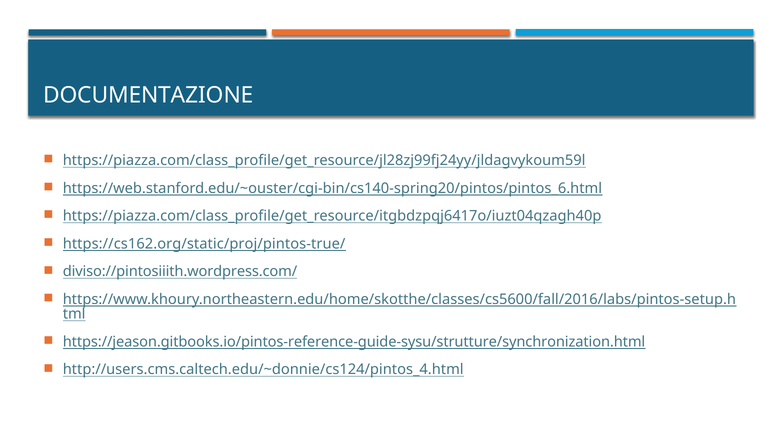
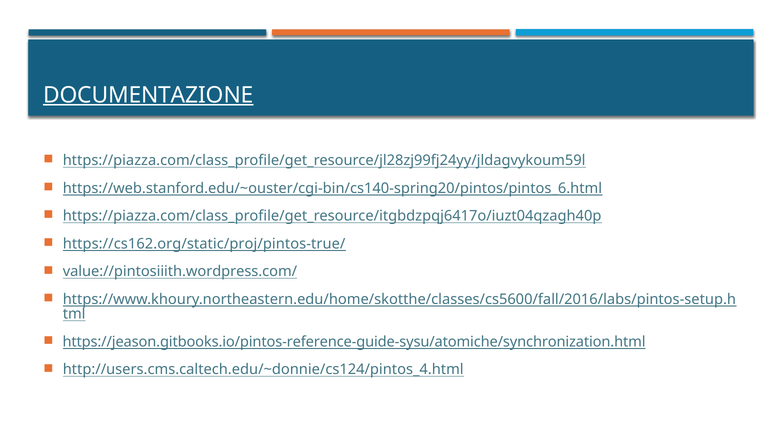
DOCUMENTAZIONE underline: none -> present
diviso://pintosiiith.wordpress.com/: diviso://pintosiiith.wordpress.com/ -> value://pintosiiith.wordpress.com/
https://jeason.gitbooks.io/pintos-reference-guide-sysu/strutture/synchronization.html: https://jeason.gitbooks.io/pintos-reference-guide-sysu/strutture/synchronization.html -> https://jeason.gitbooks.io/pintos-reference-guide-sysu/atomiche/synchronization.html
